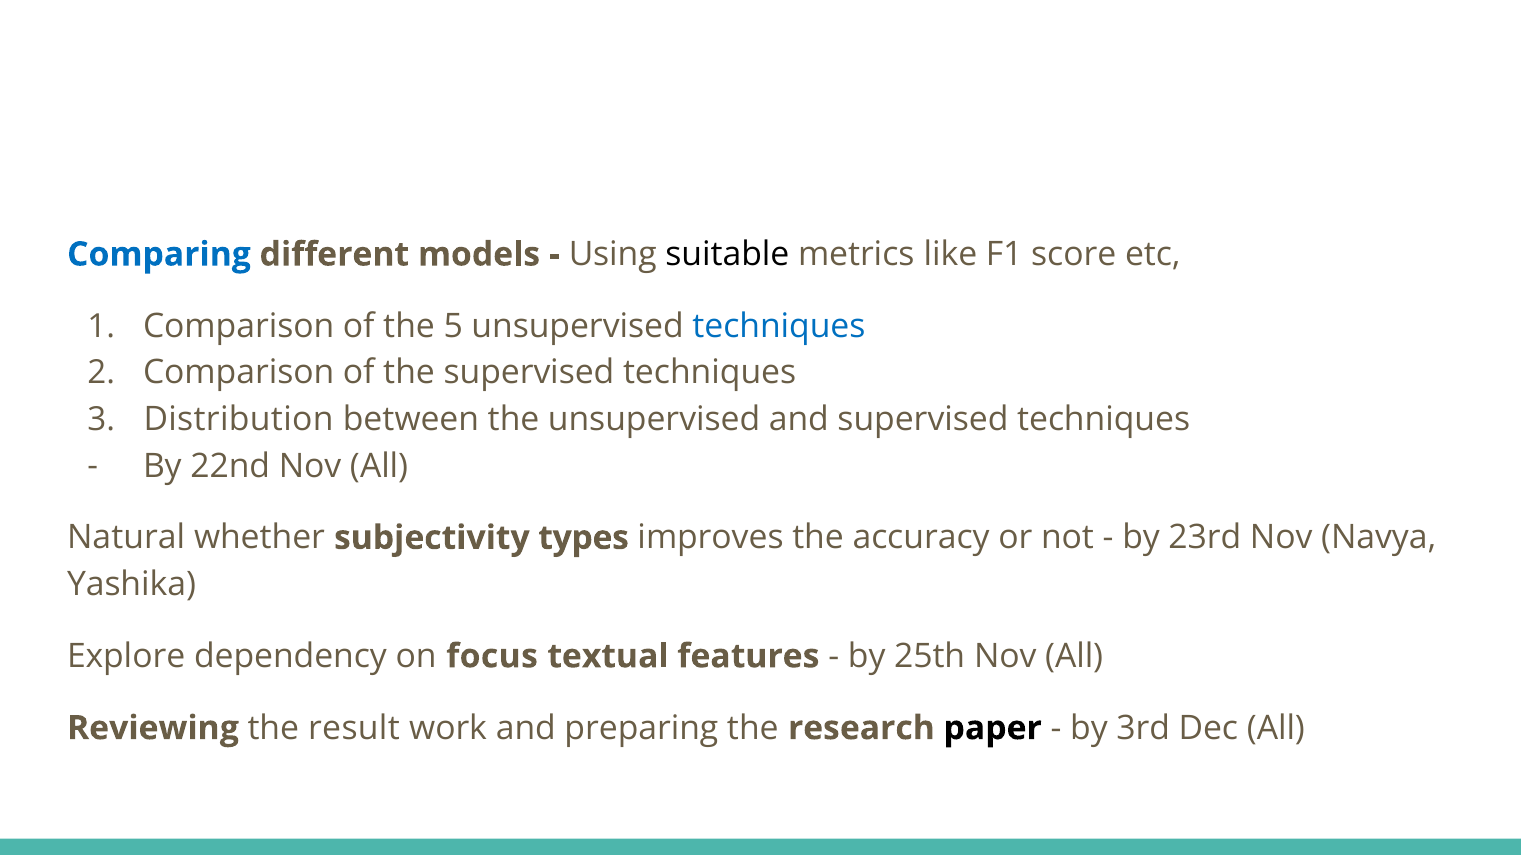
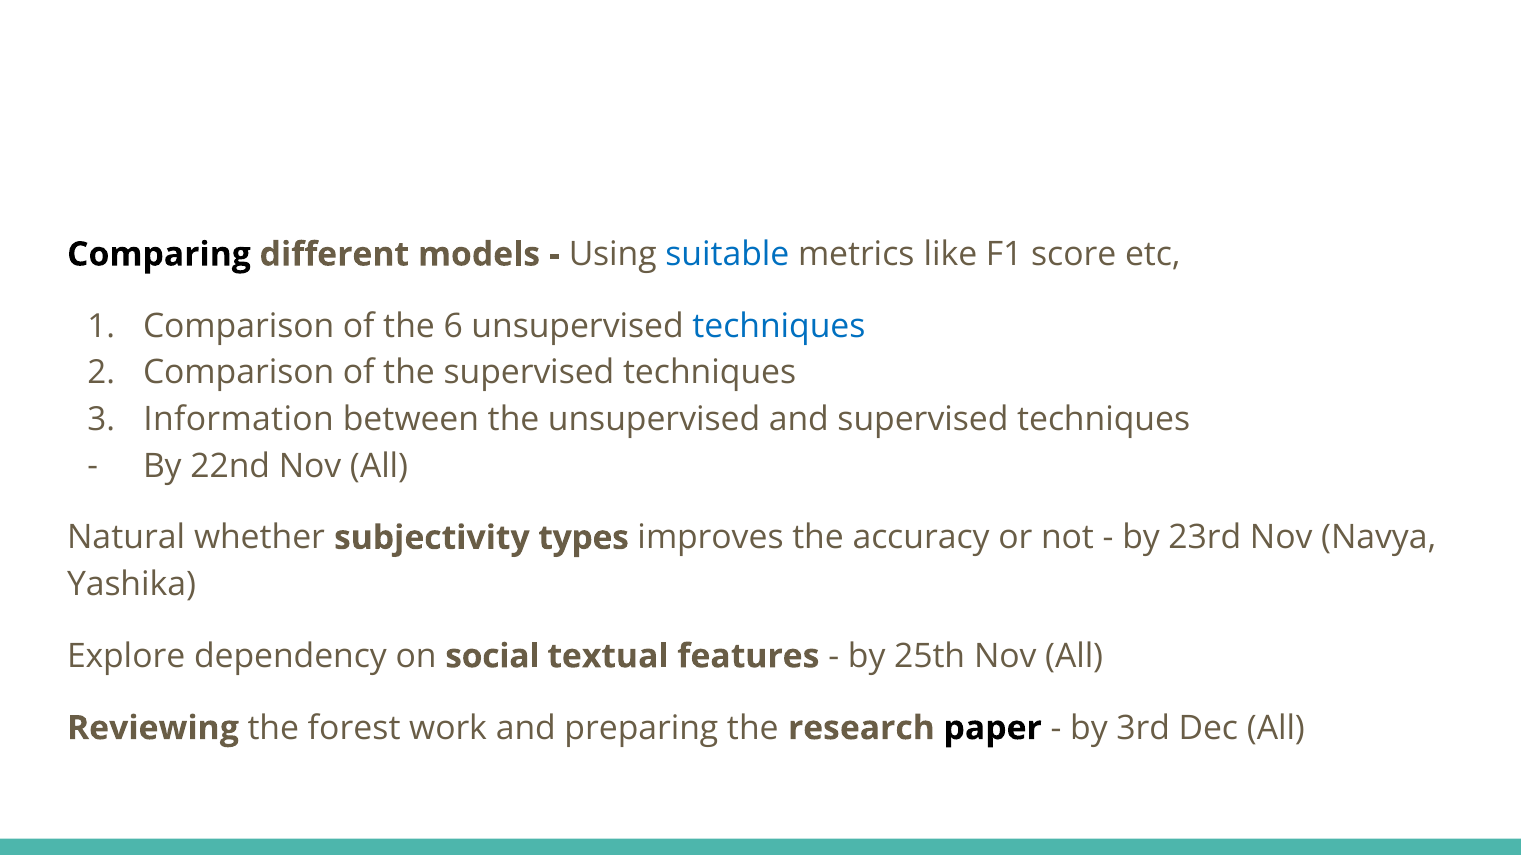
Comparing colour: blue -> black
suitable colour: black -> blue
5: 5 -> 6
Distribution: Distribution -> Information
focus: focus -> social
result: result -> forest
